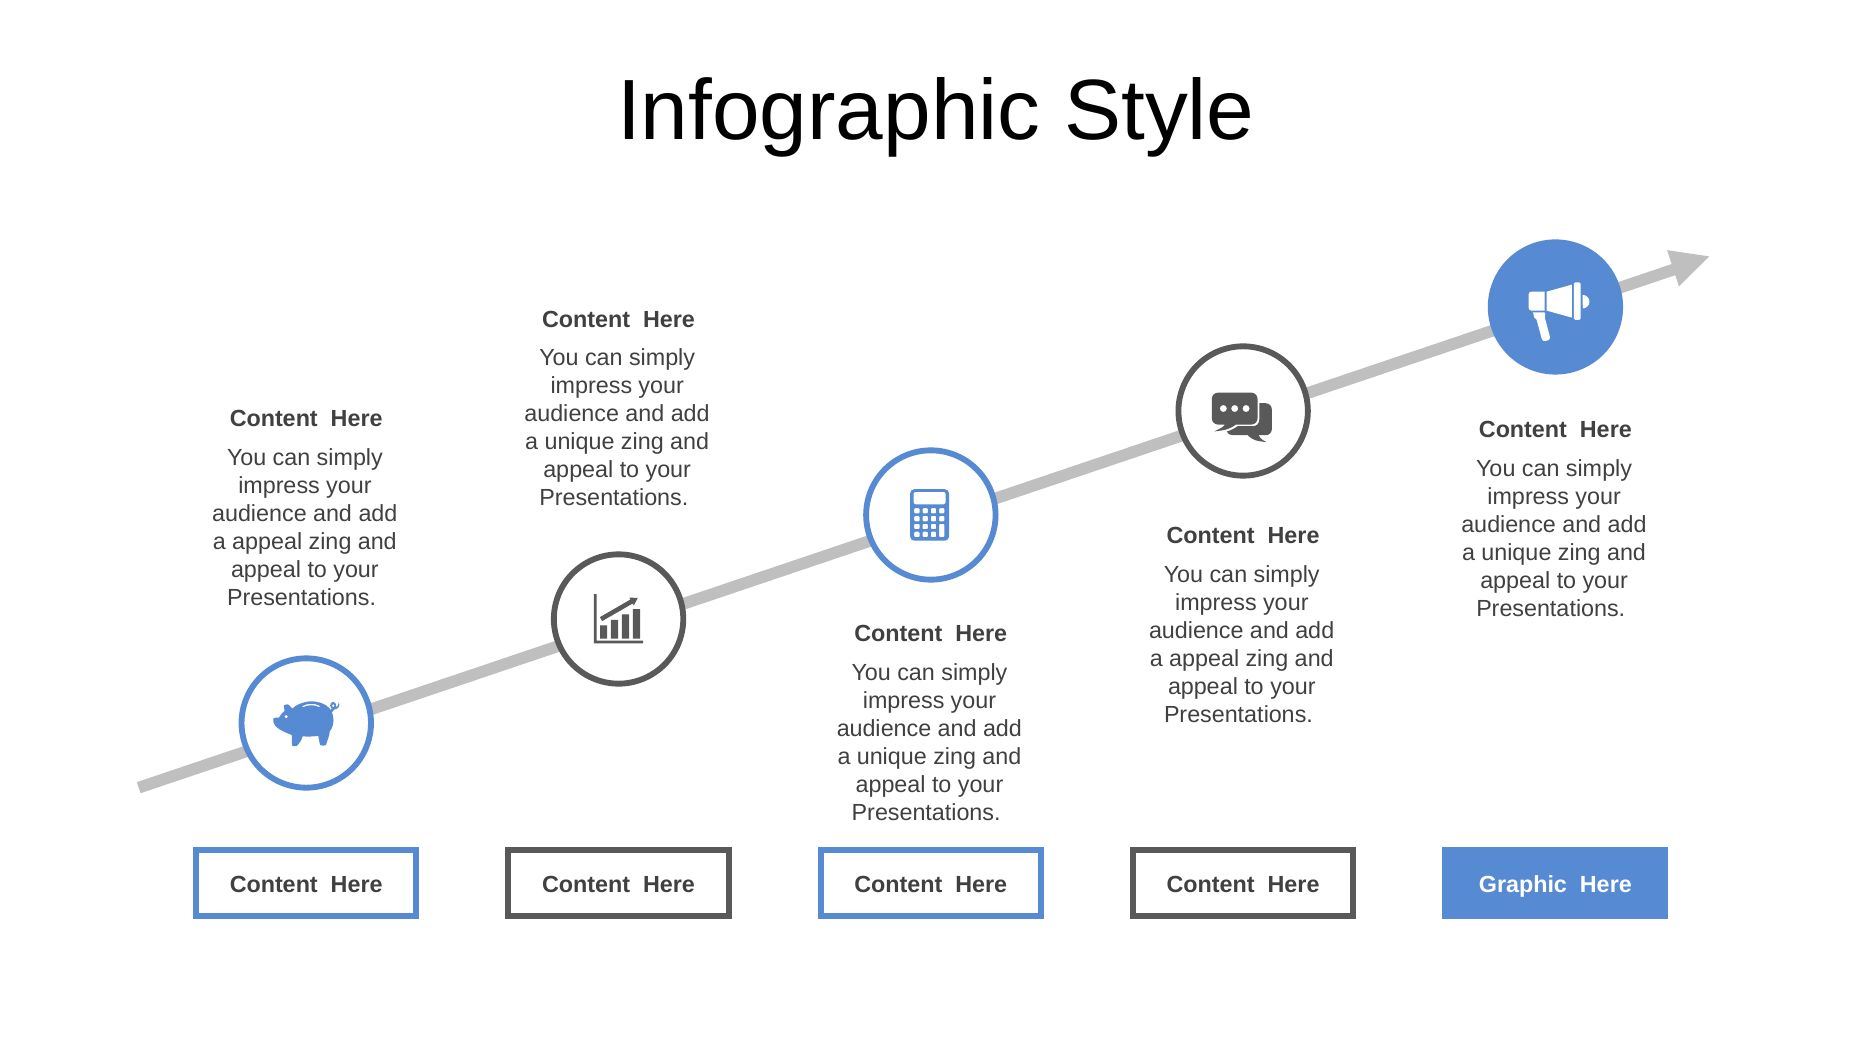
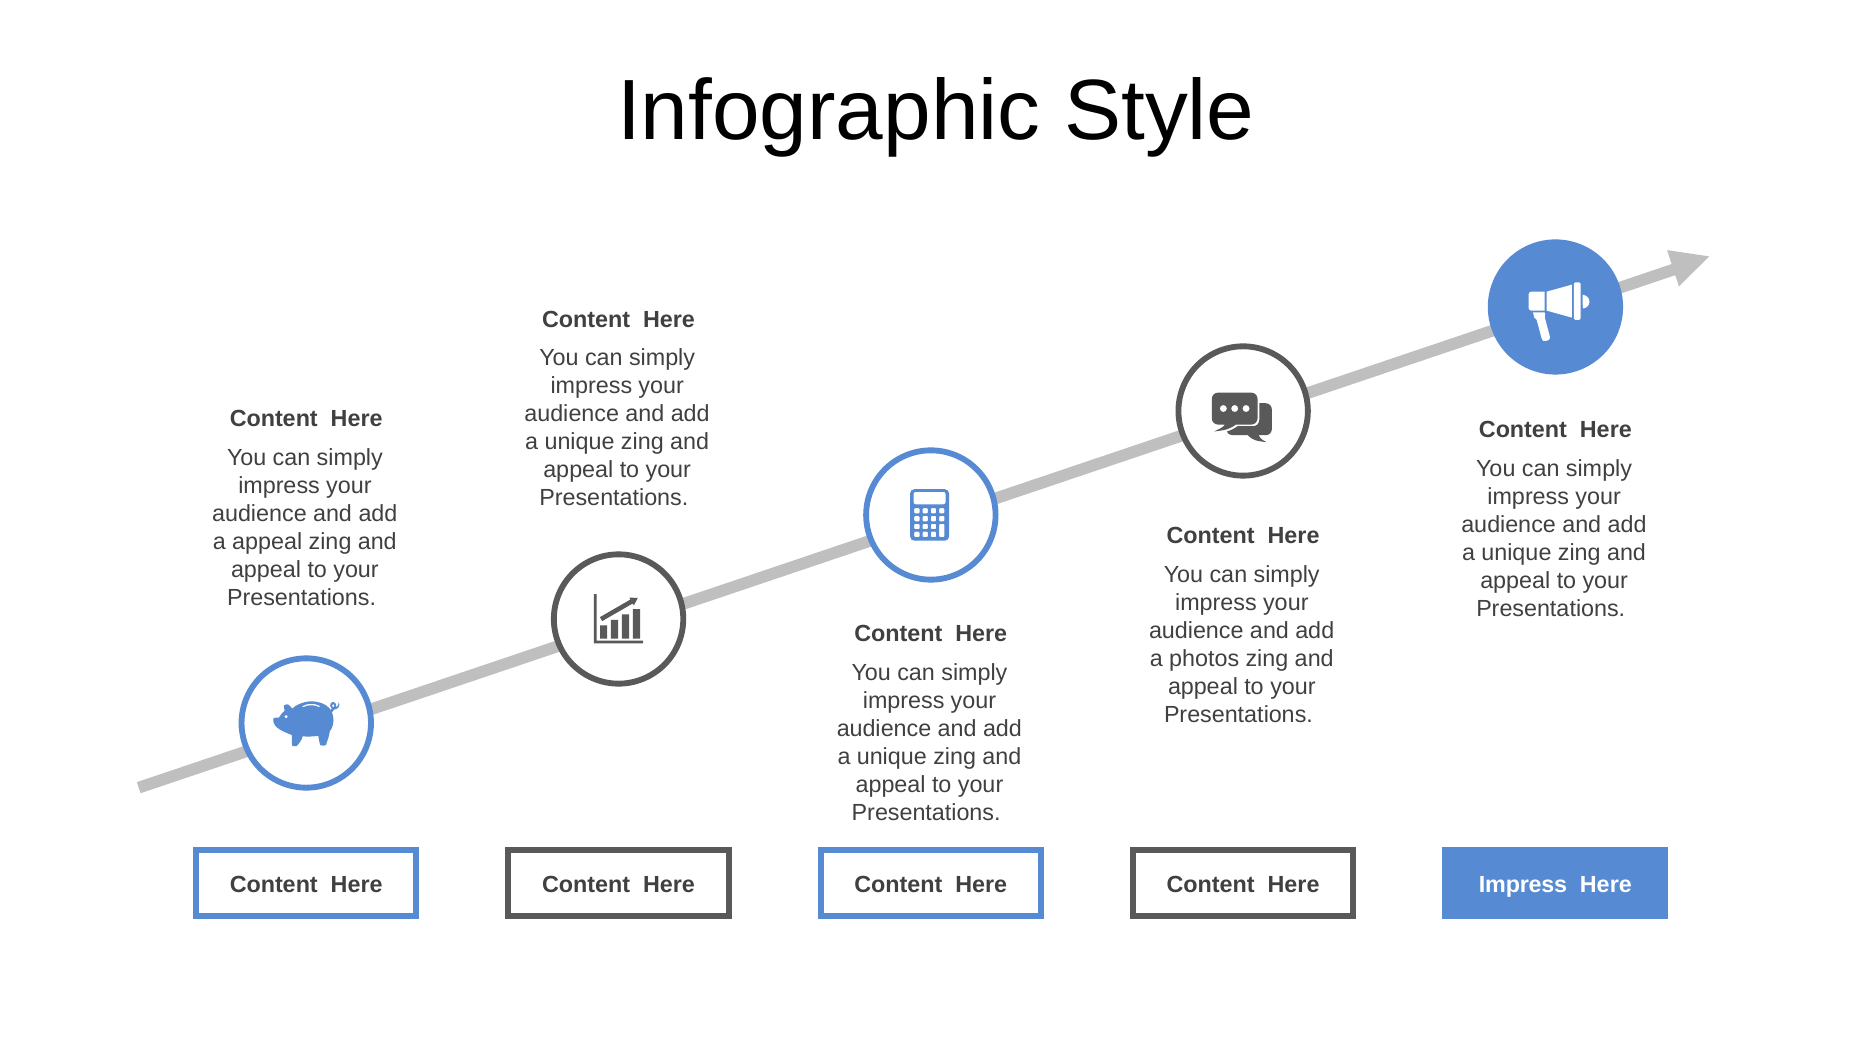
appeal at (1204, 659): appeal -> photos
Graphic at (1523, 885): Graphic -> Impress
